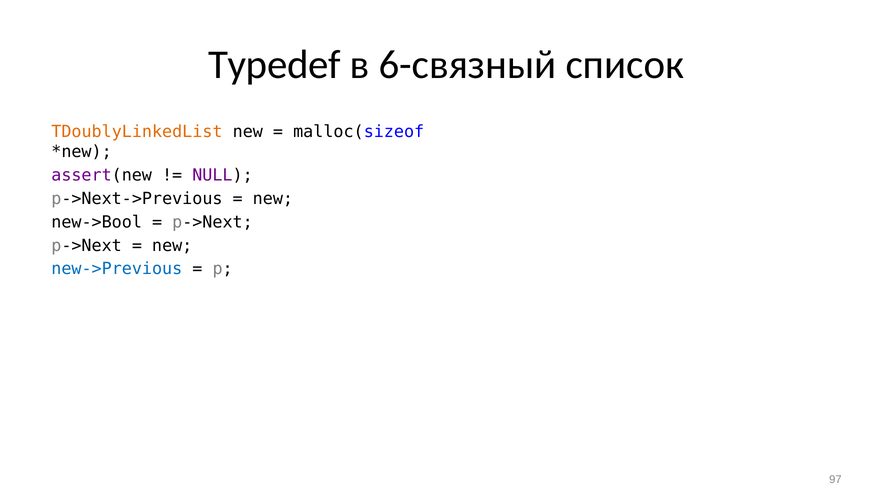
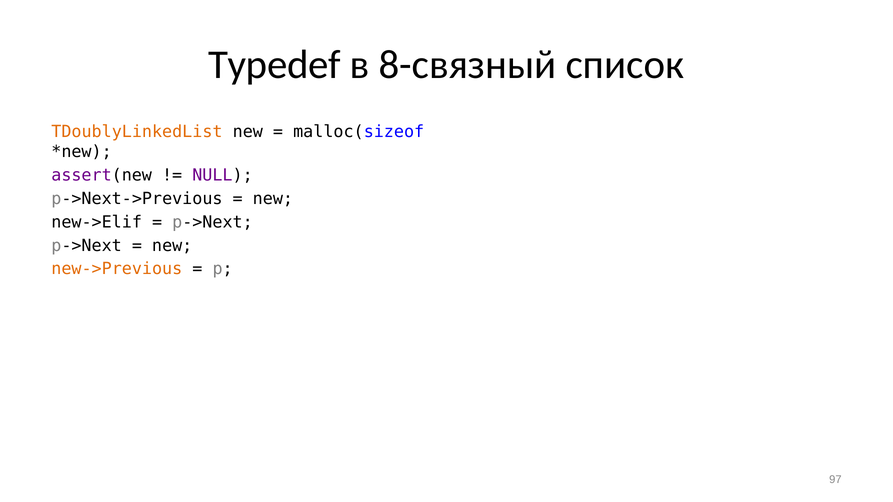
6-связный: 6-связный -> 8-связный
new->Bool: new->Bool -> new->Elif
new->Previous colour: blue -> orange
